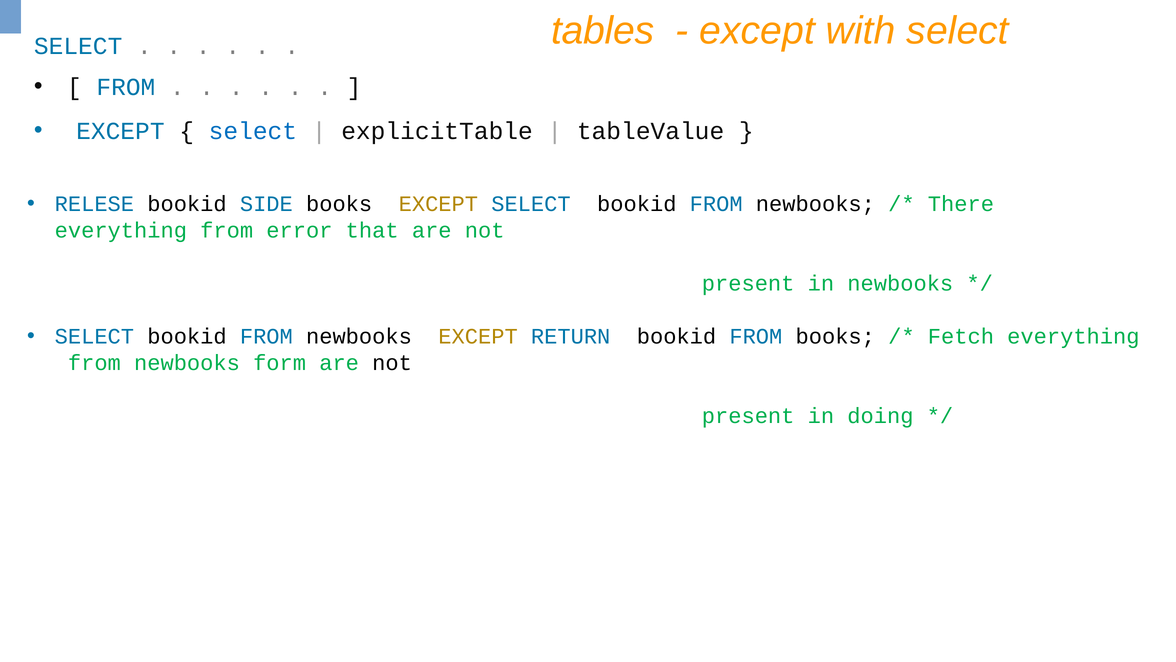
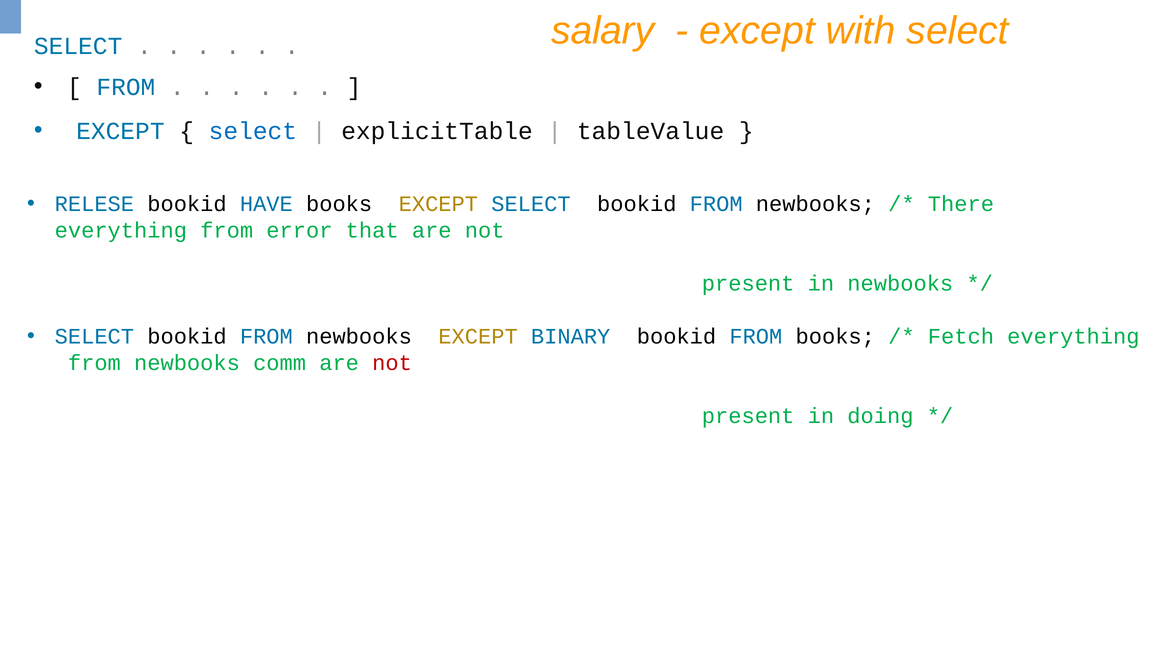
tables: tables -> salary
SIDE: SIDE -> HAVE
RETURN: RETURN -> BINARY
form: form -> comm
not at (392, 363) colour: black -> red
